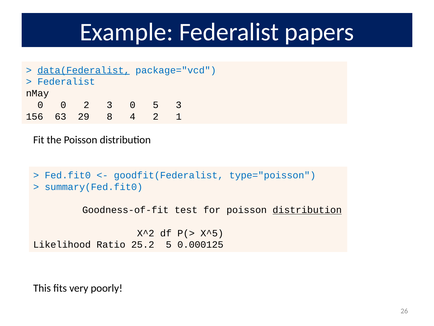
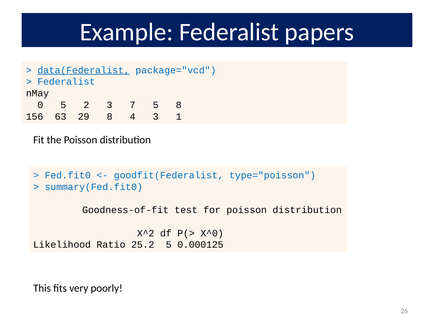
0 0: 0 -> 5
3 0: 0 -> 7
5 3: 3 -> 8
4 2: 2 -> 3
distribution at (307, 210) underline: present -> none
X^5: X^5 -> X^0
